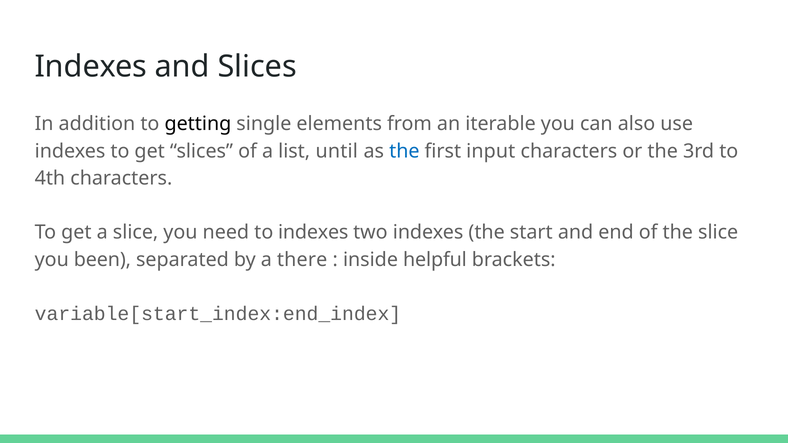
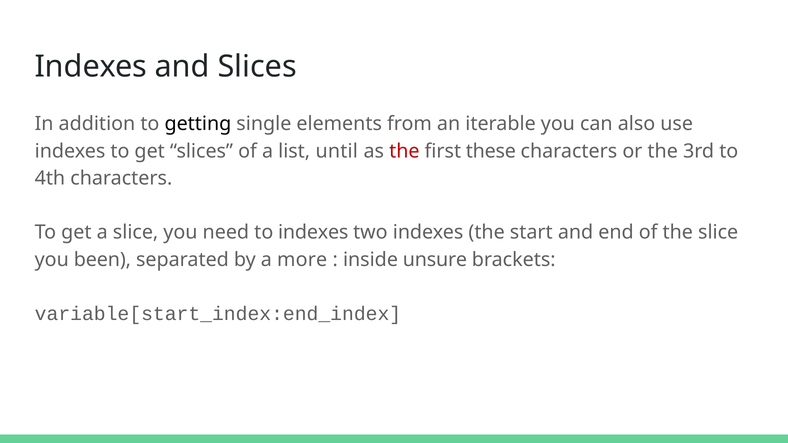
the at (404, 151) colour: blue -> red
input: input -> these
there: there -> more
helpful: helpful -> unsure
